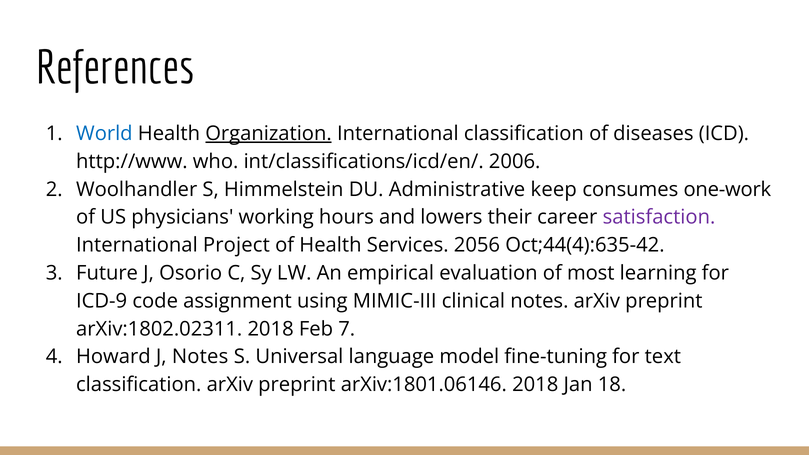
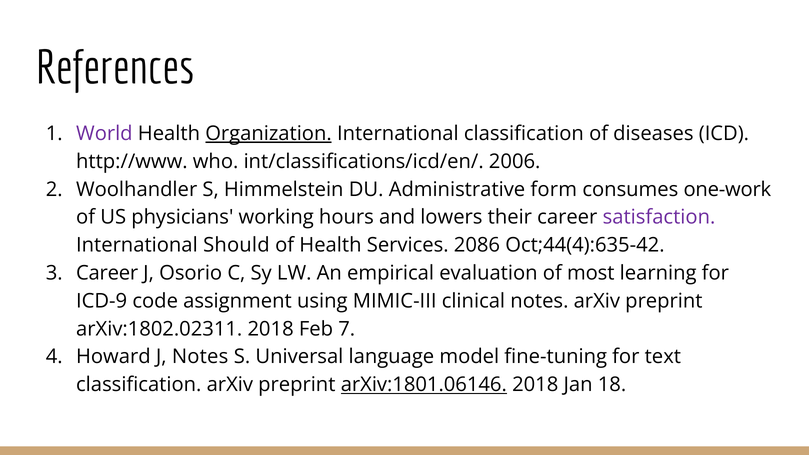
World colour: blue -> purple
keep: keep -> form
Project: Project -> Should
2056: 2056 -> 2086
Future at (107, 273): Future -> Career
arXiv:1801.06146 underline: none -> present
